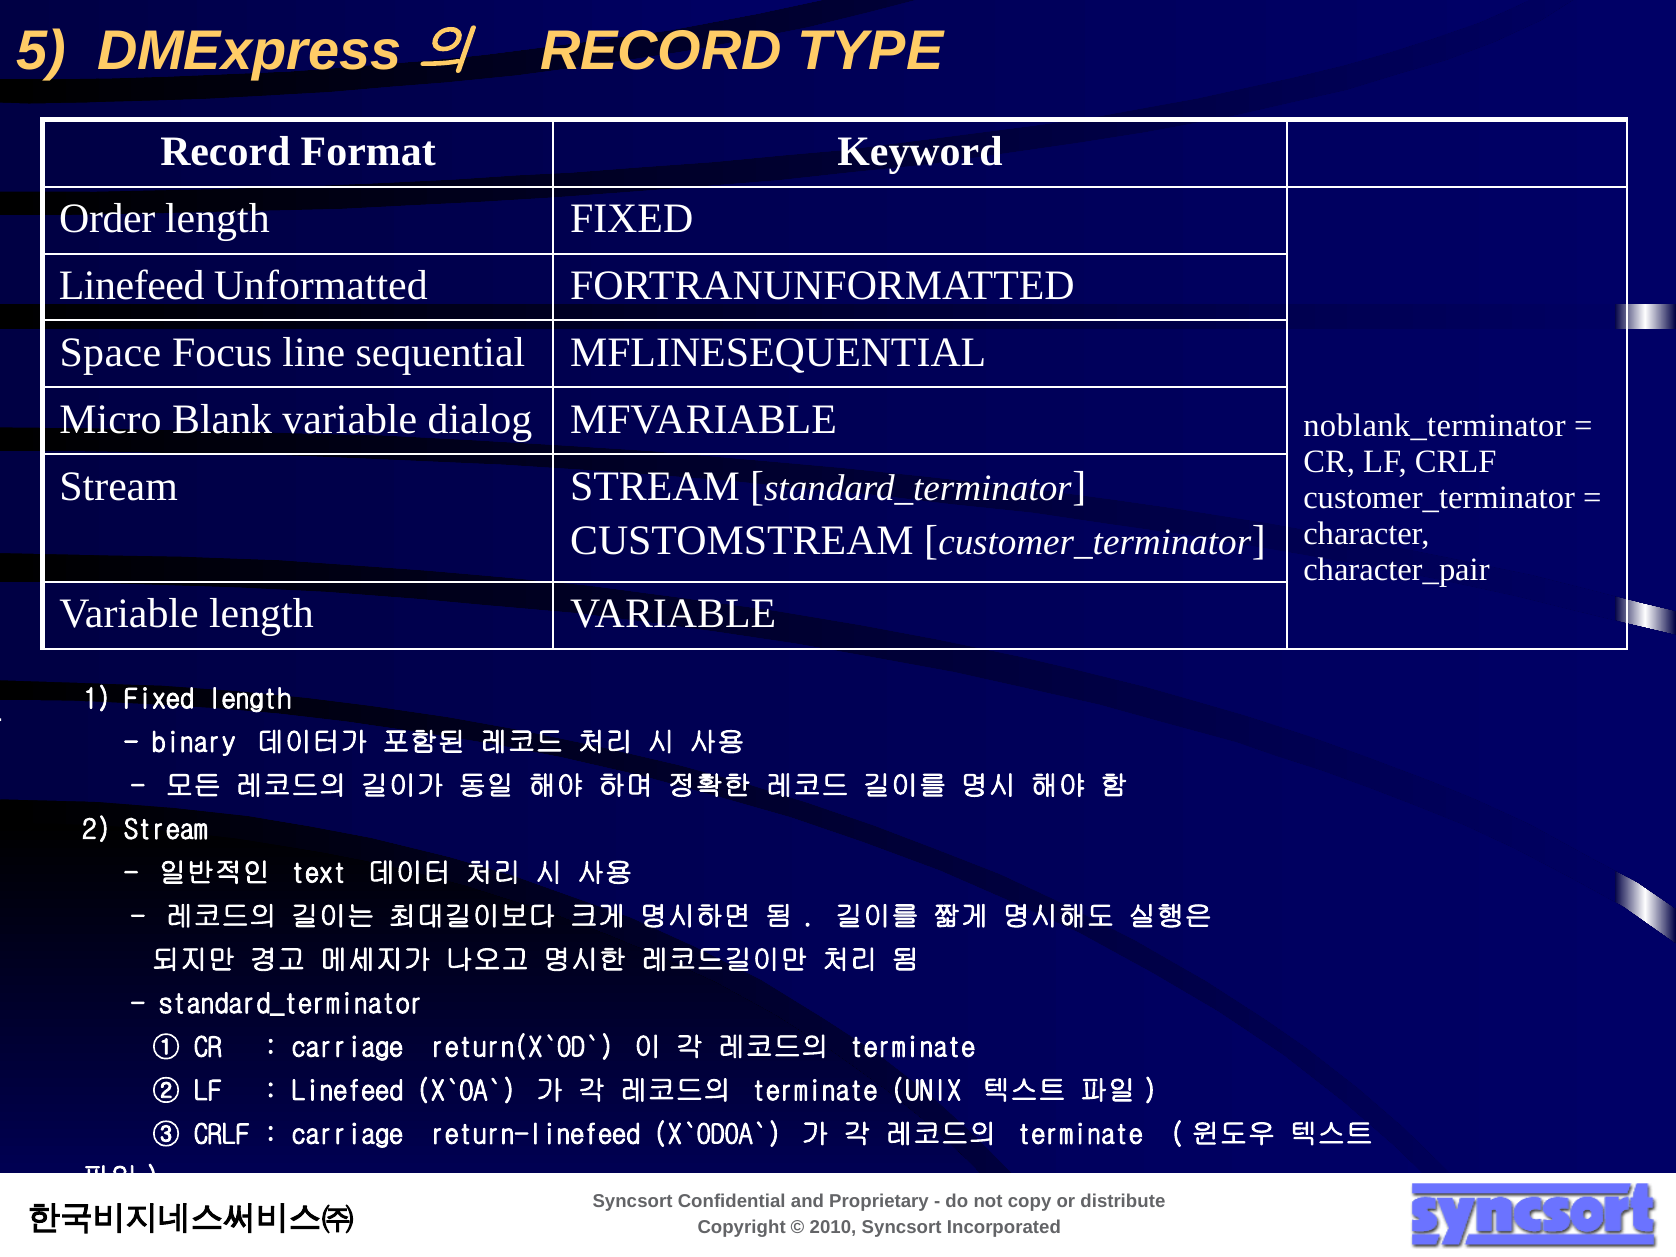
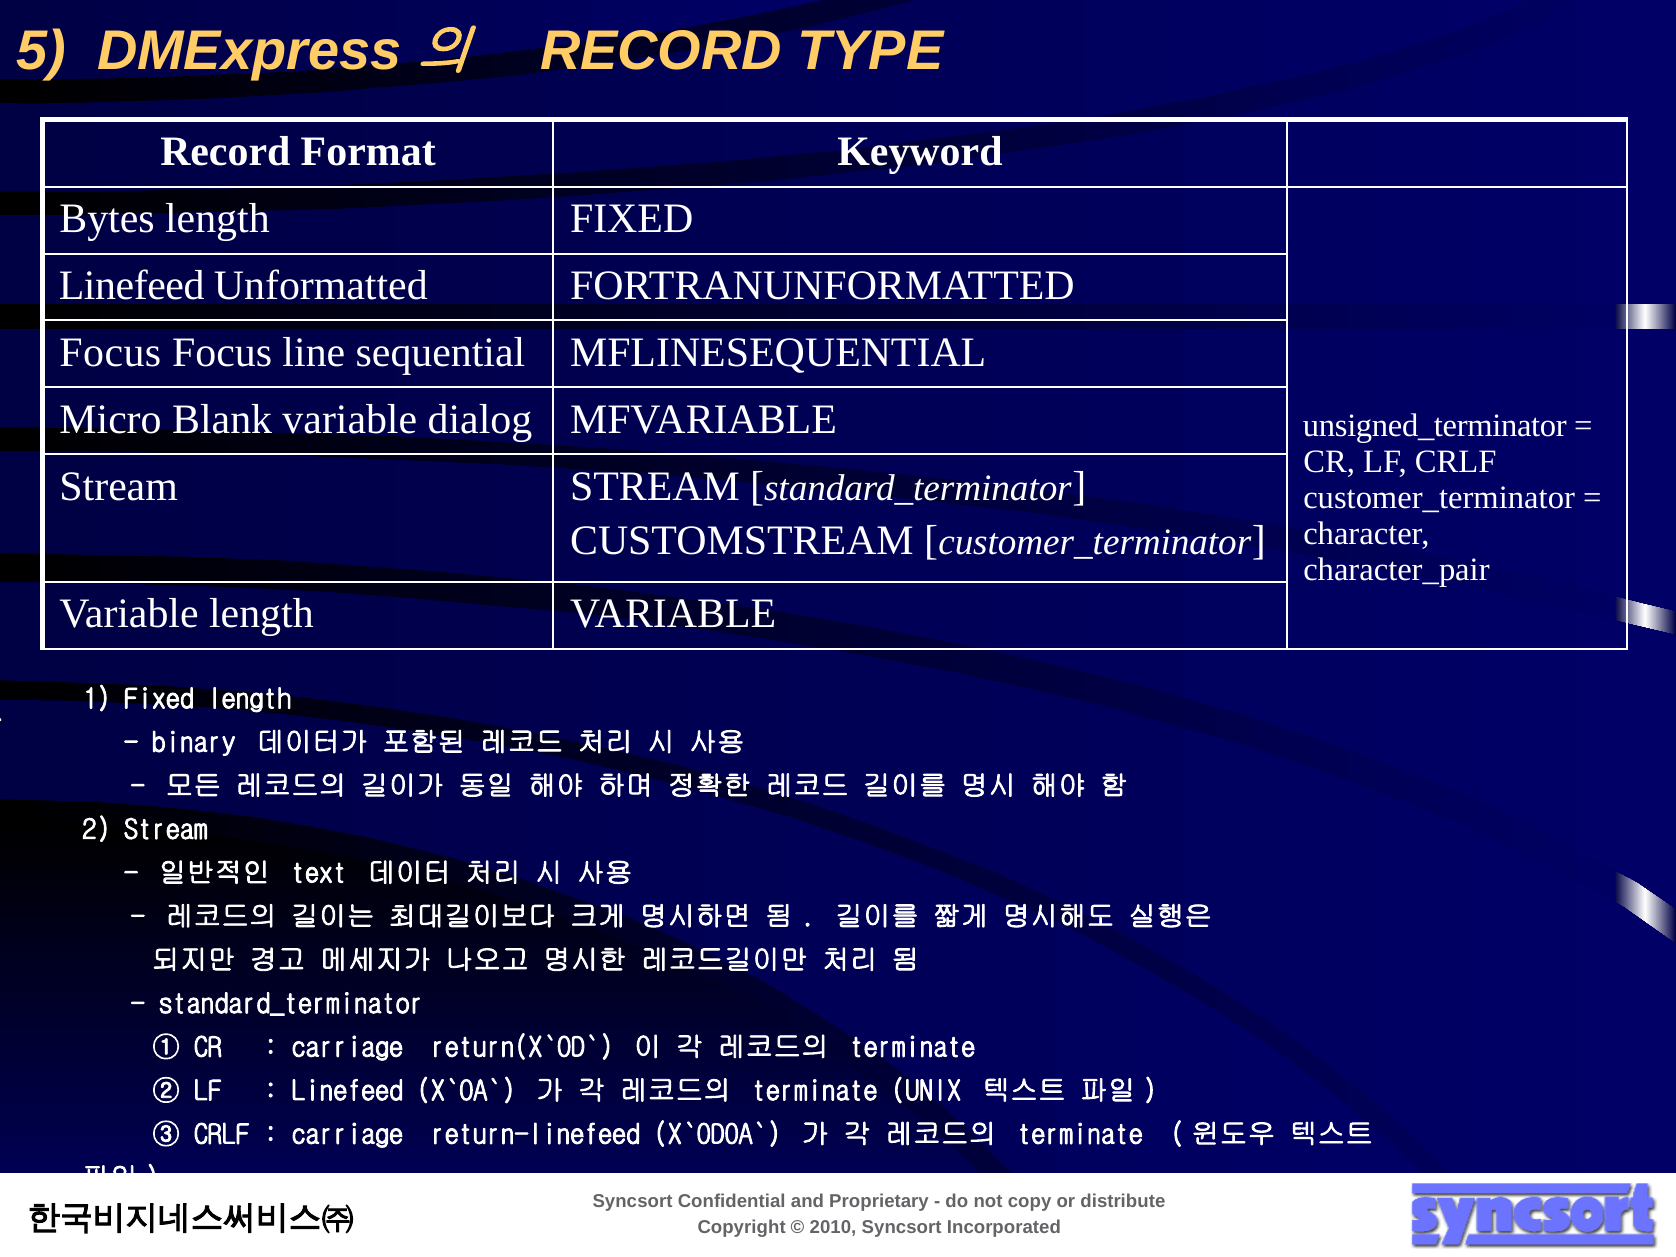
Order: Order -> Bytes
Space at (110, 352): Space -> Focus
noblank_terminator: noblank_terminator -> unsigned_terminator
